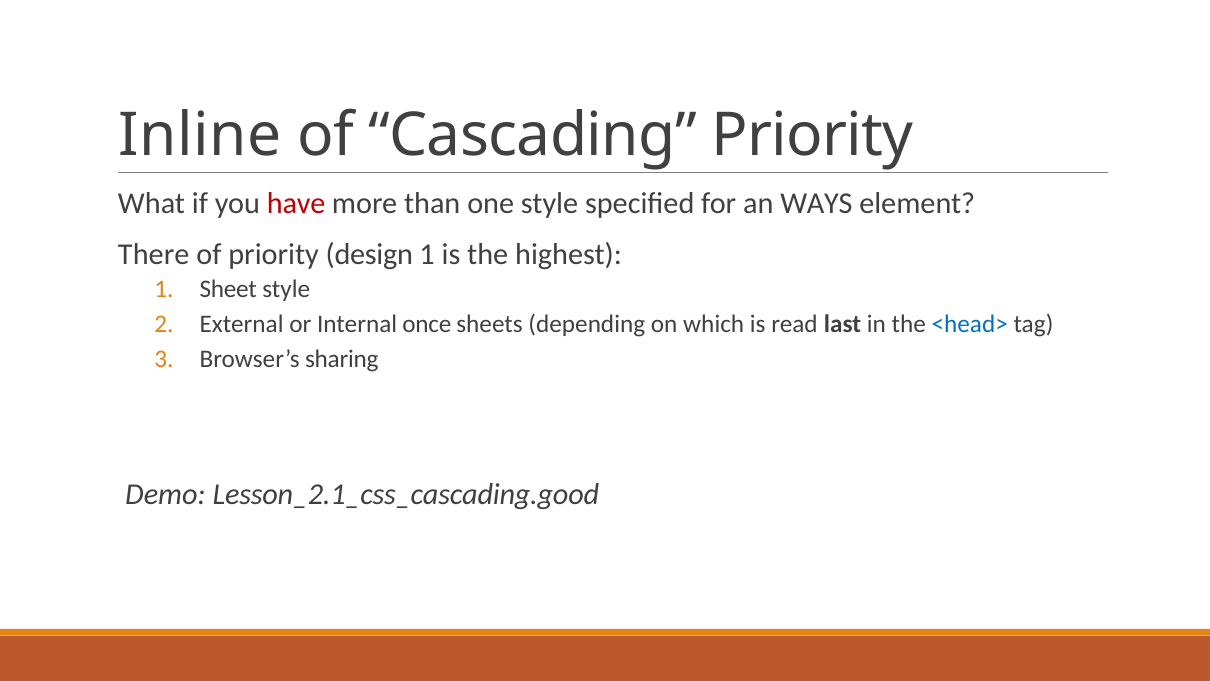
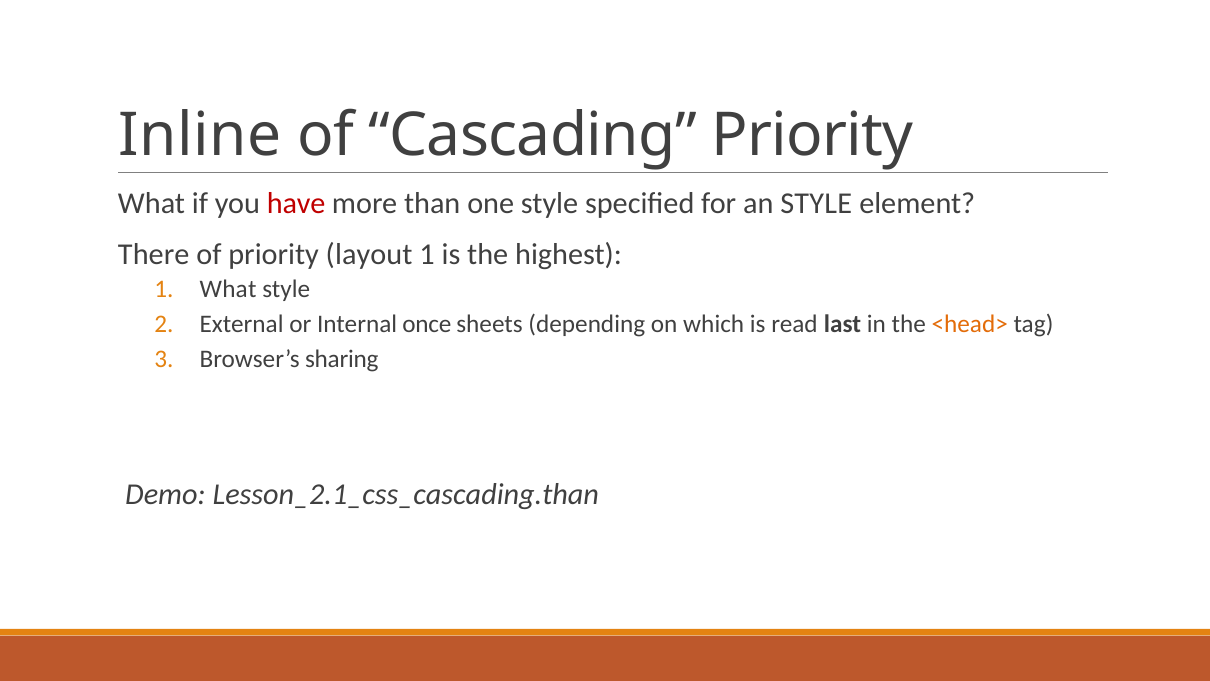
an WAYS: WAYS -> STYLE
design: design -> layout
1 Sheet: Sheet -> What
<head> colour: blue -> orange
Lesson_2.1_css_cascading.good: Lesson_2.1_css_cascading.good -> Lesson_2.1_css_cascading.than
